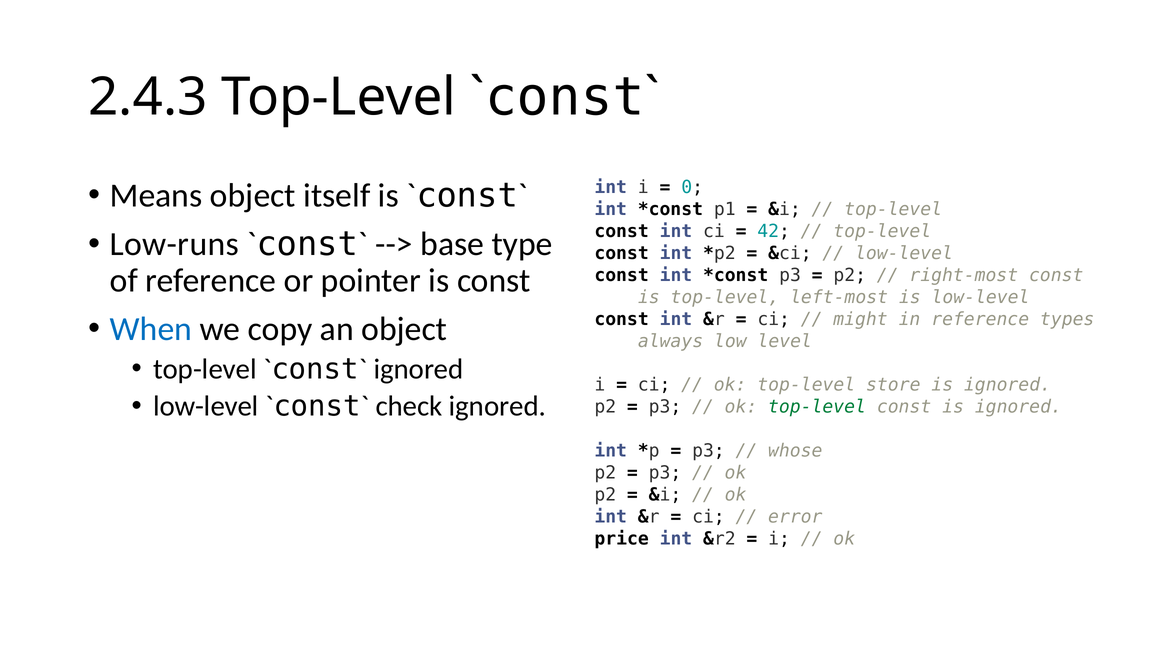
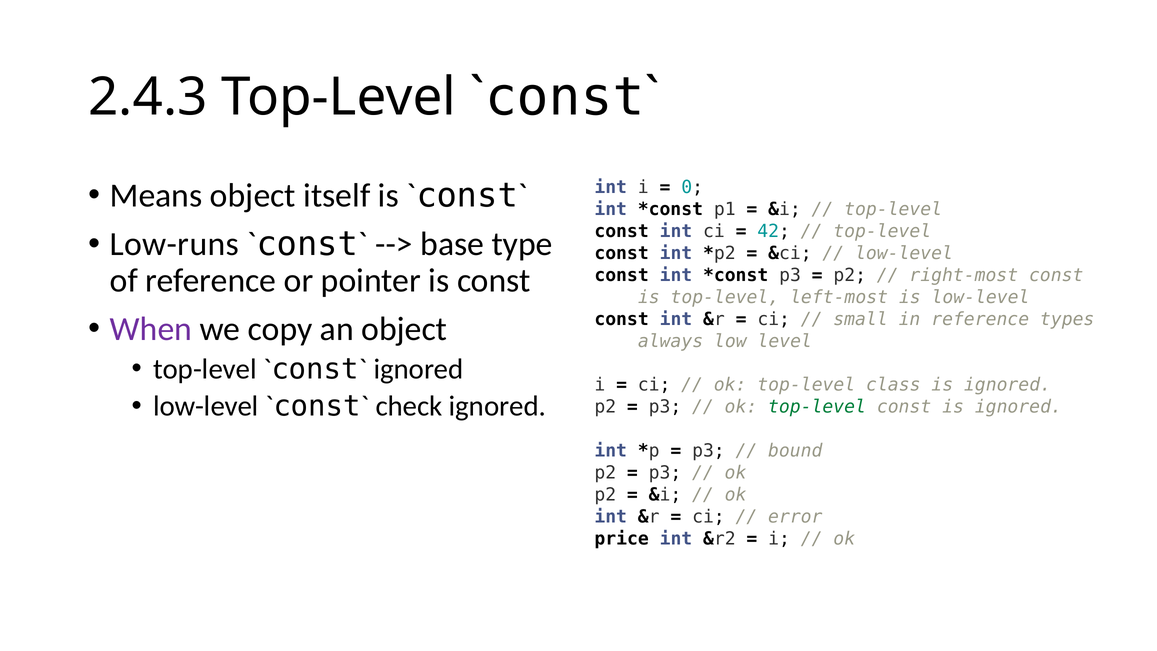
might: might -> small
When colour: blue -> purple
store: store -> class
whose: whose -> bound
